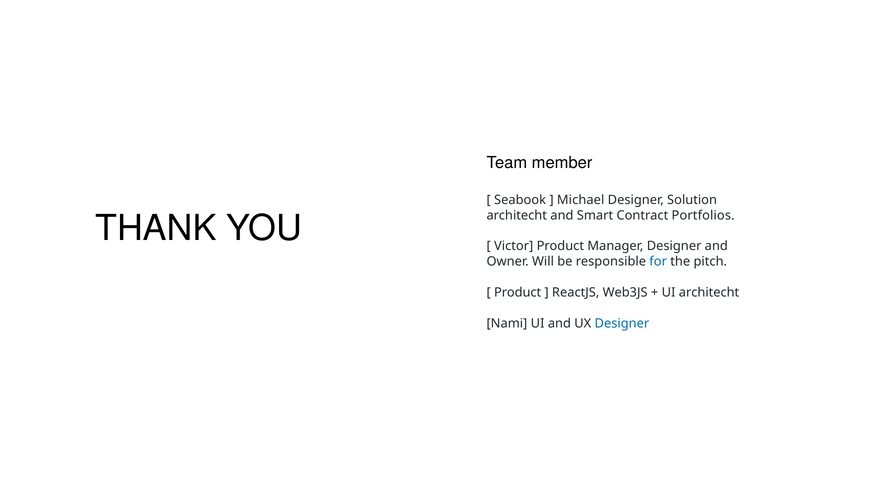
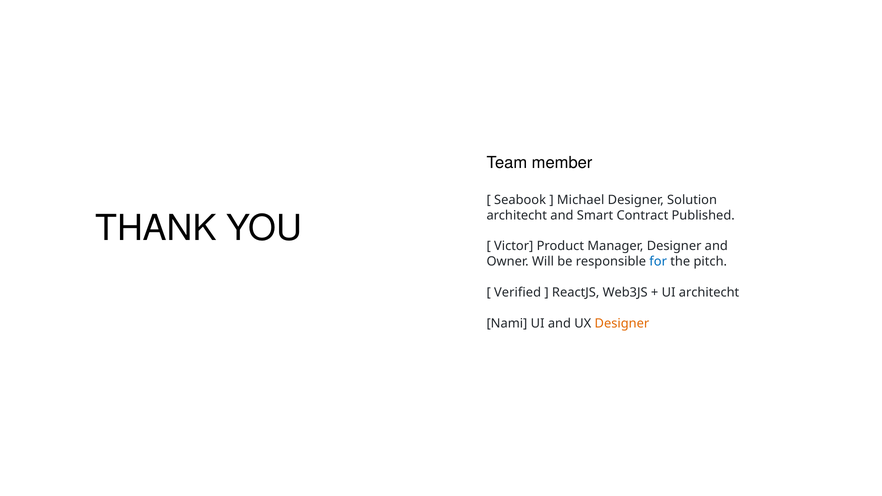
Portfolios: Portfolios -> Published
Product at (518, 293): Product -> Verified
Designer at (622, 323) colour: blue -> orange
